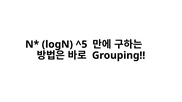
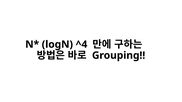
^5: ^5 -> ^4
